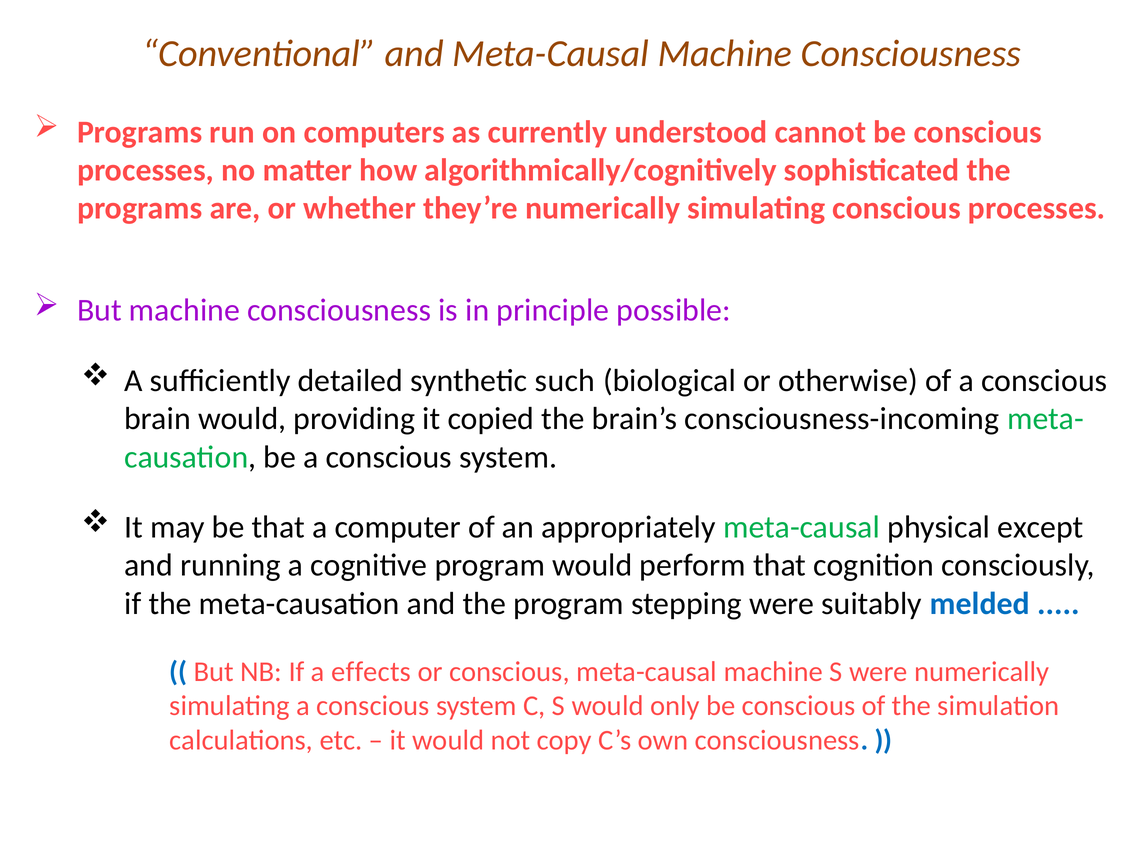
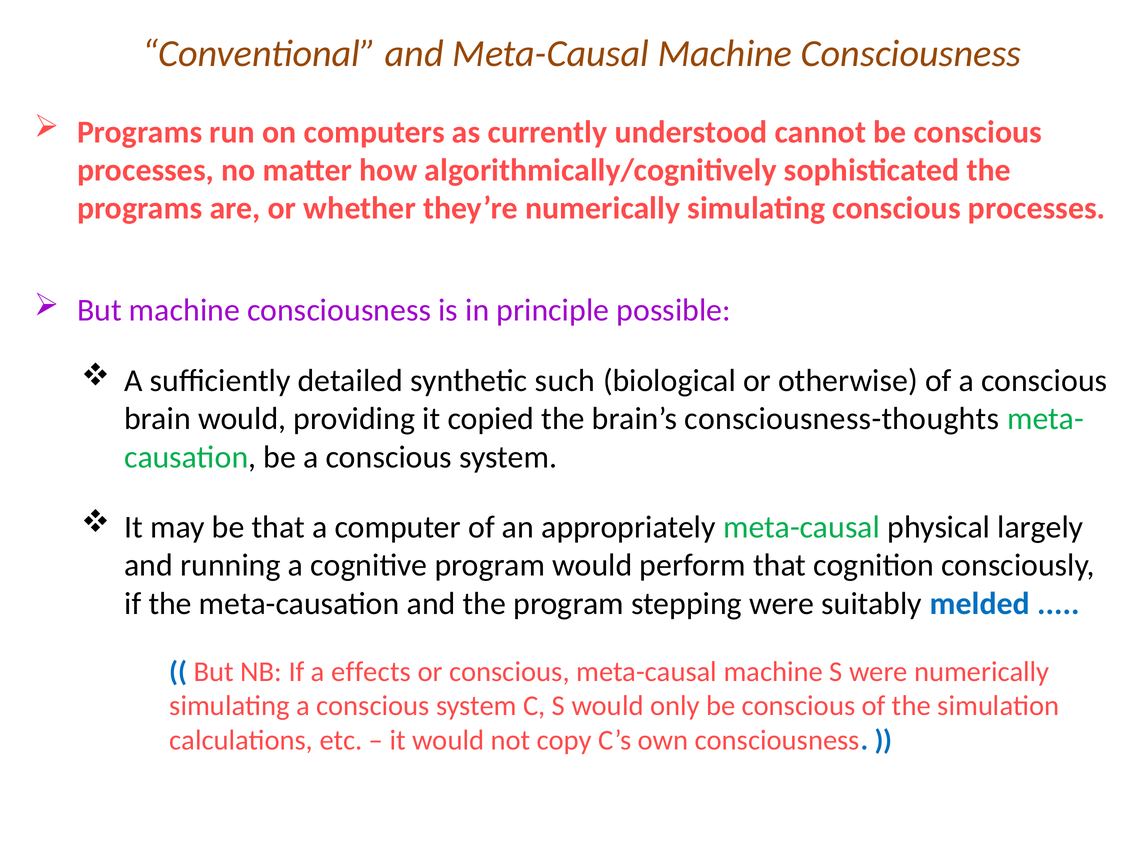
consciousness-incoming: consciousness-incoming -> consciousness-thoughts
except: except -> largely
